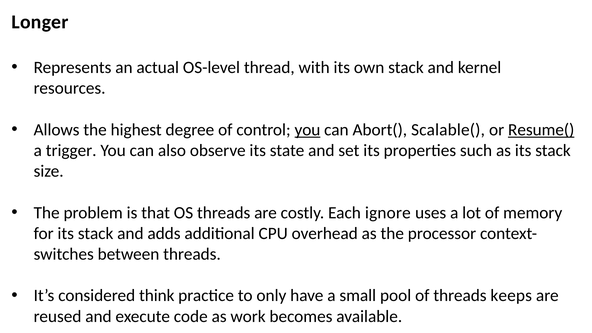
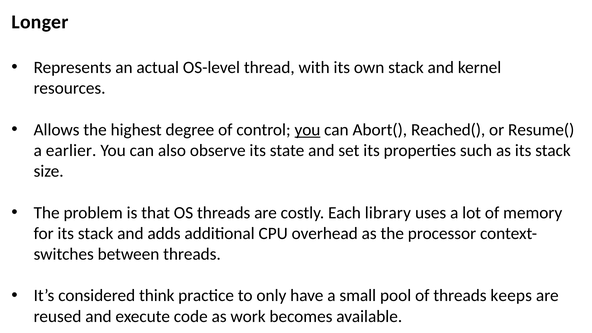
Scalable(: Scalable( -> Reached(
Resume( underline: present -> none
trigger: trigger -> earlier
ignore: ignore -> library
